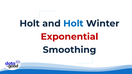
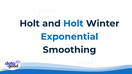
Exponential colour: red -> blue
